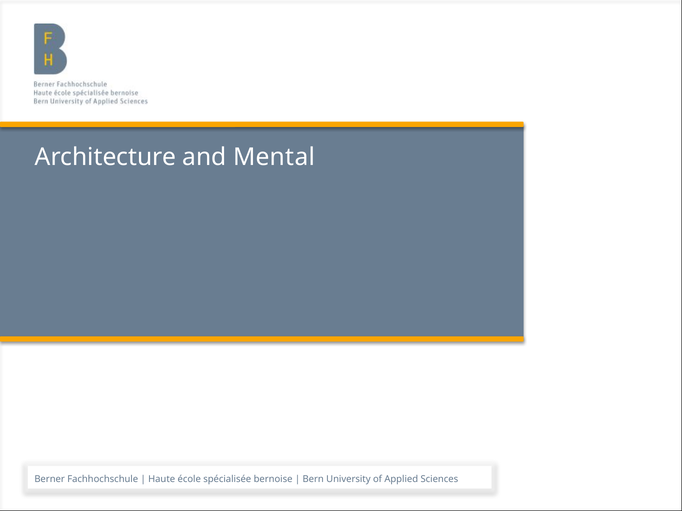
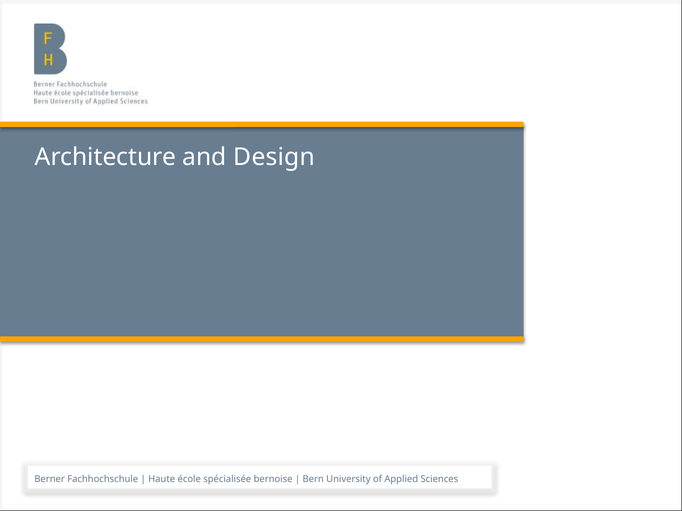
Mental: Mental -> Design
